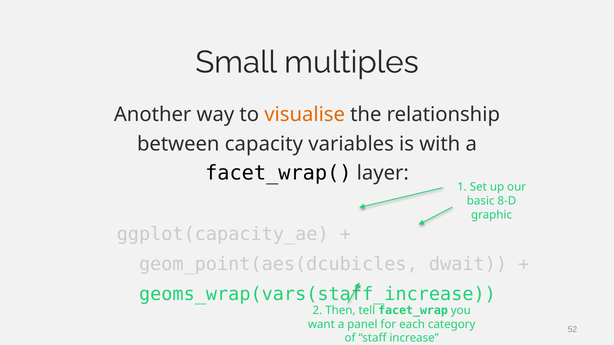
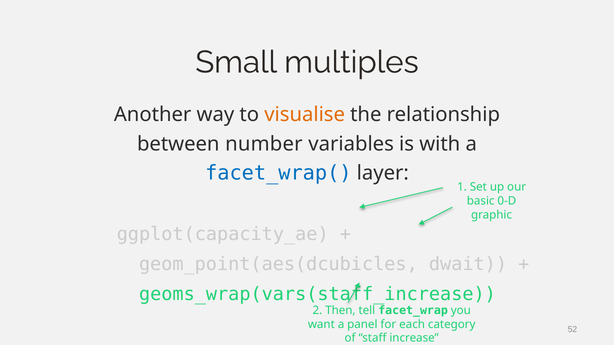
capacity: capacity -> number
facet_wrap( colour: black -> blue
8-D: 8-D -> 0-D
